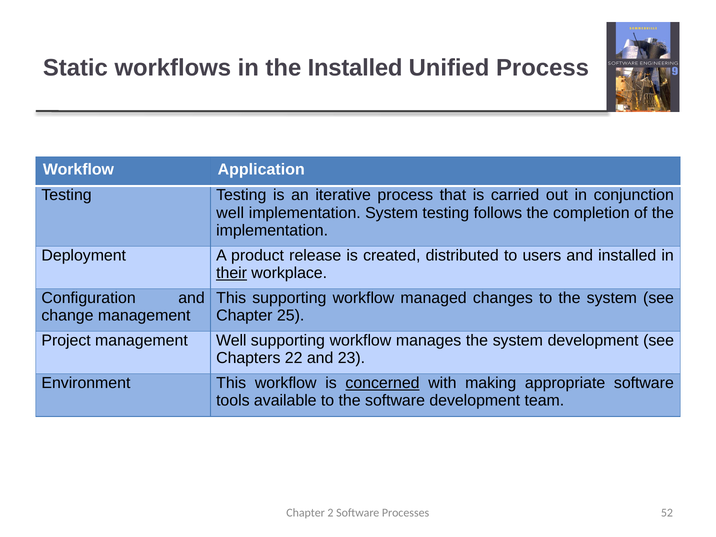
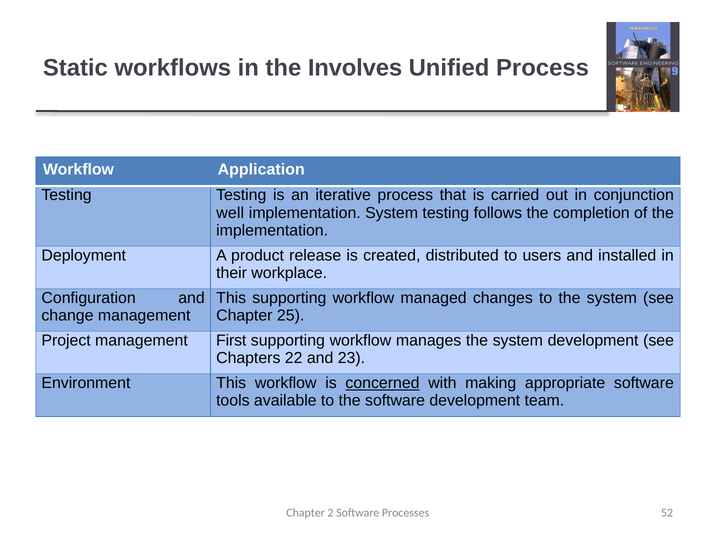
the Installed: Installed -> Involves
their underline: present -> none
management Well: Well -> First
